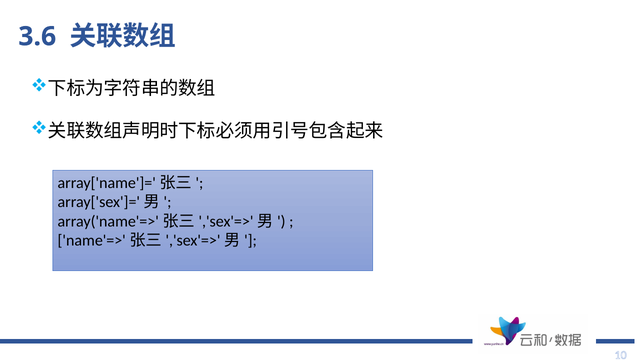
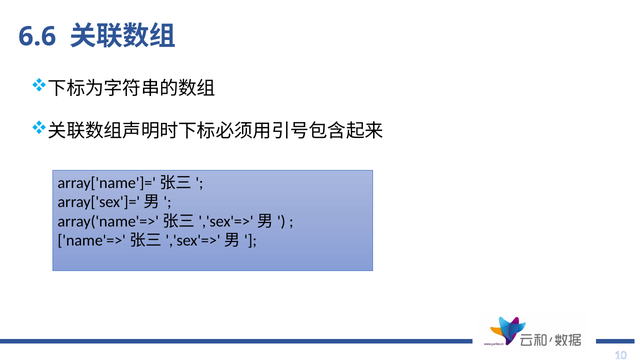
3.6: 3.6 -> 6.6
